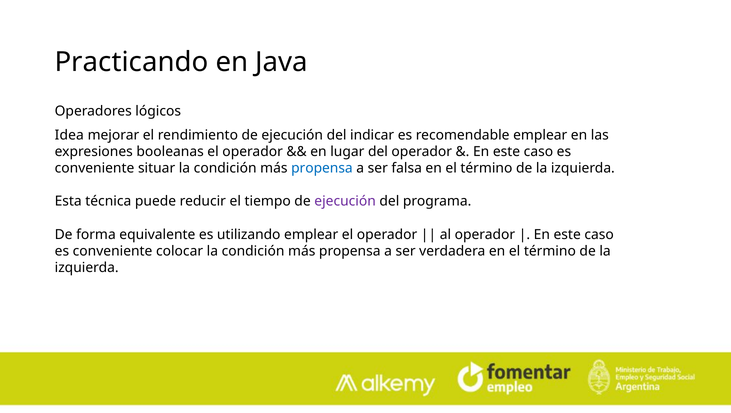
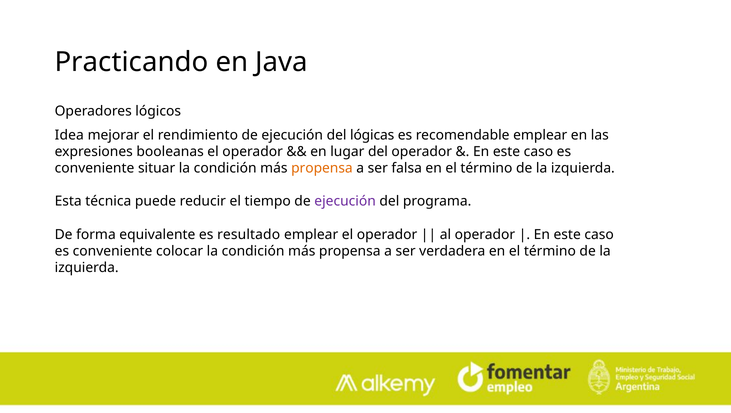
indicar: indicar -> lógicas
propensa at (322, 168) colour: blue -> orange
utilizando: utilizando -> resultado
